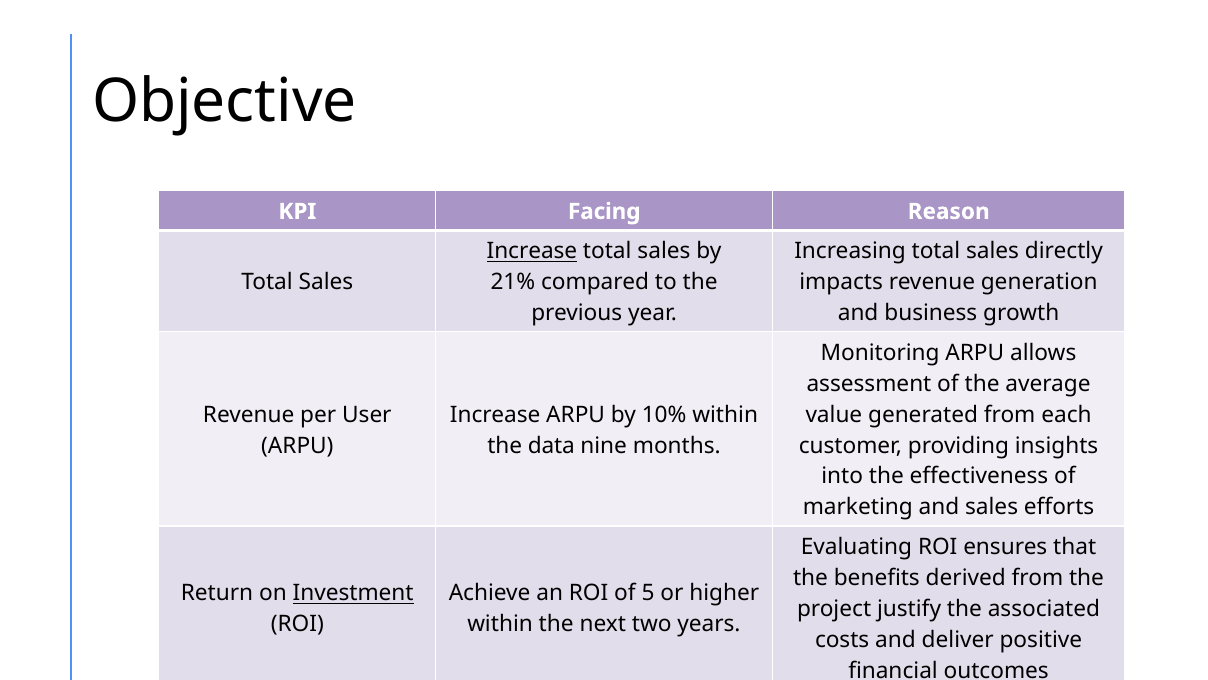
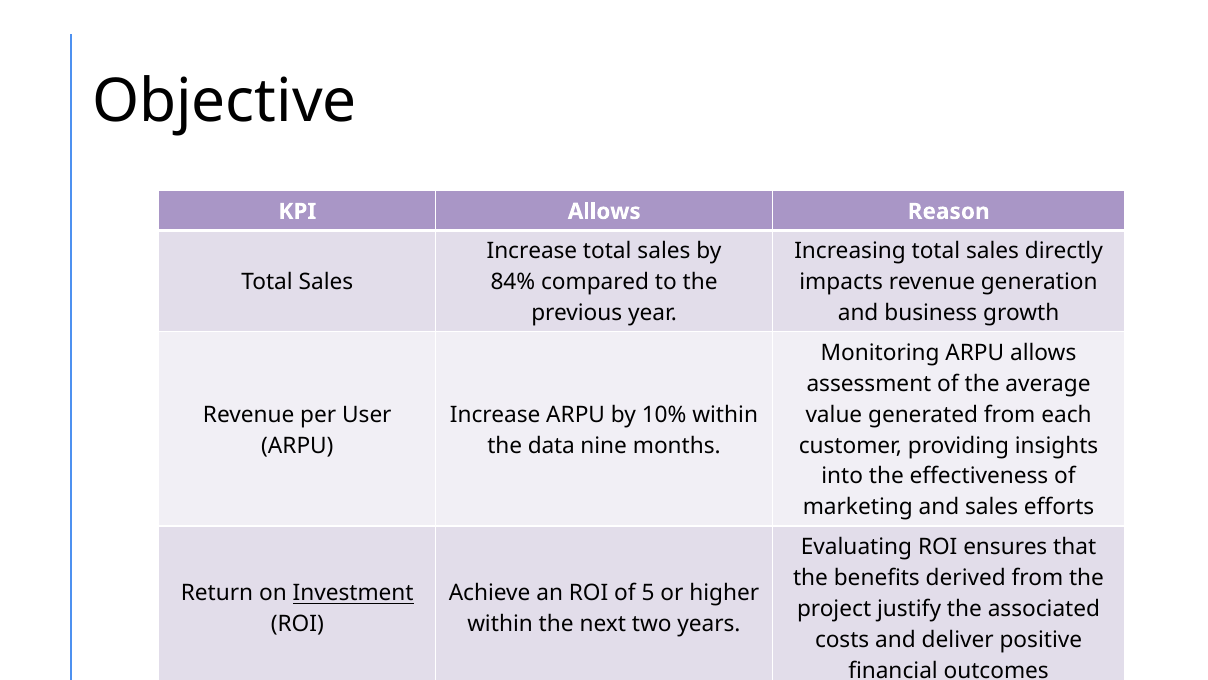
KPI Facing: Facing -> Allows
Increase at (532, 251) underline: present -> none
21%: 21% -> 84%
